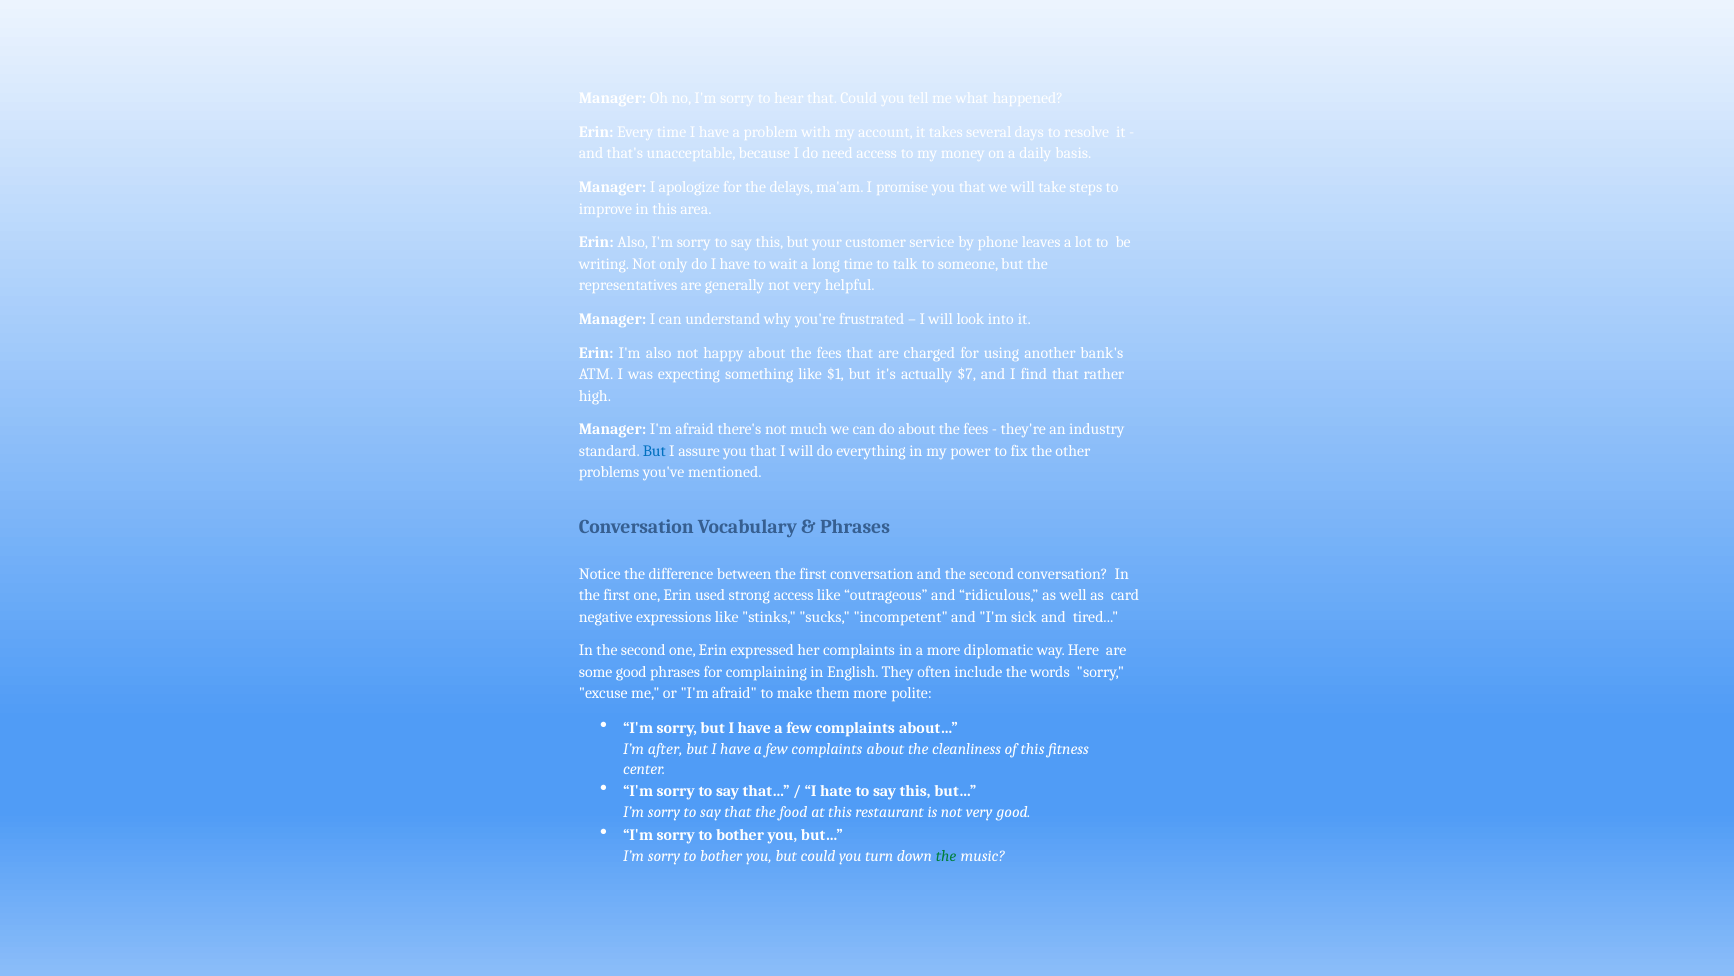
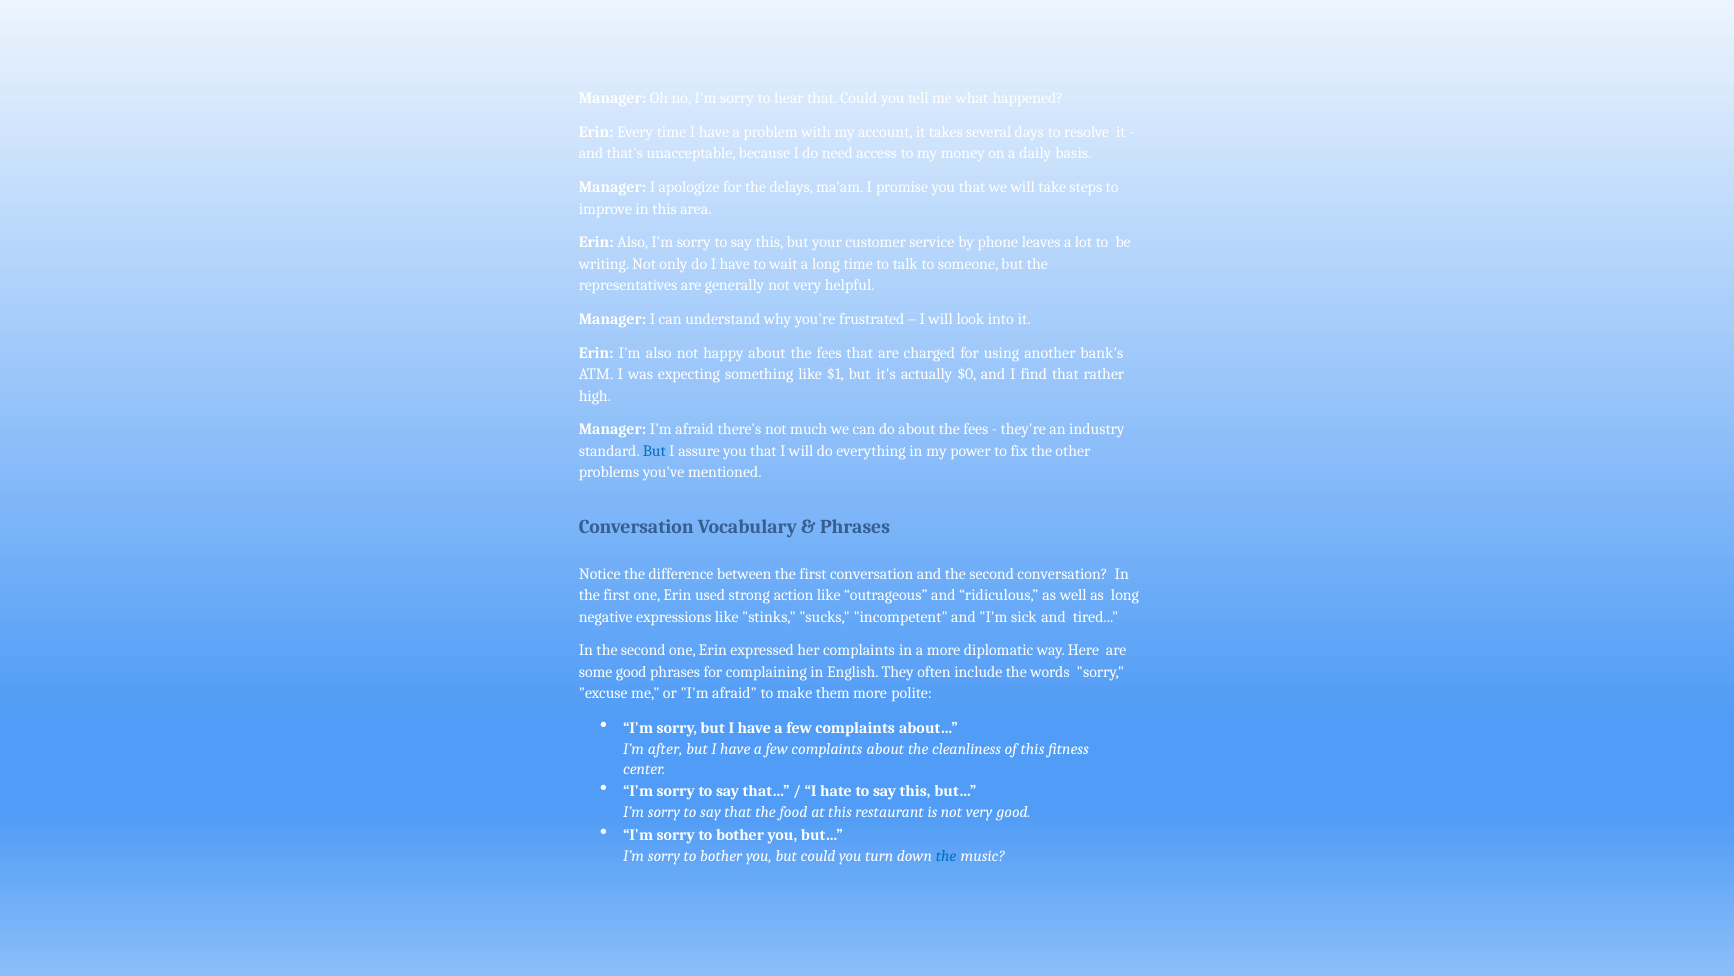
$7: $7 -> $0
strong access: access -> action
as card: card -> long
the at (946, 856) colour: green -> blue
